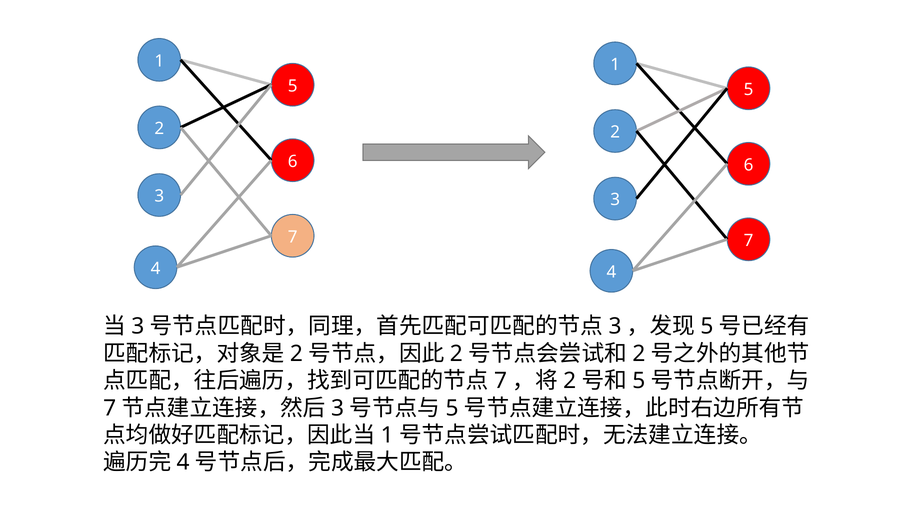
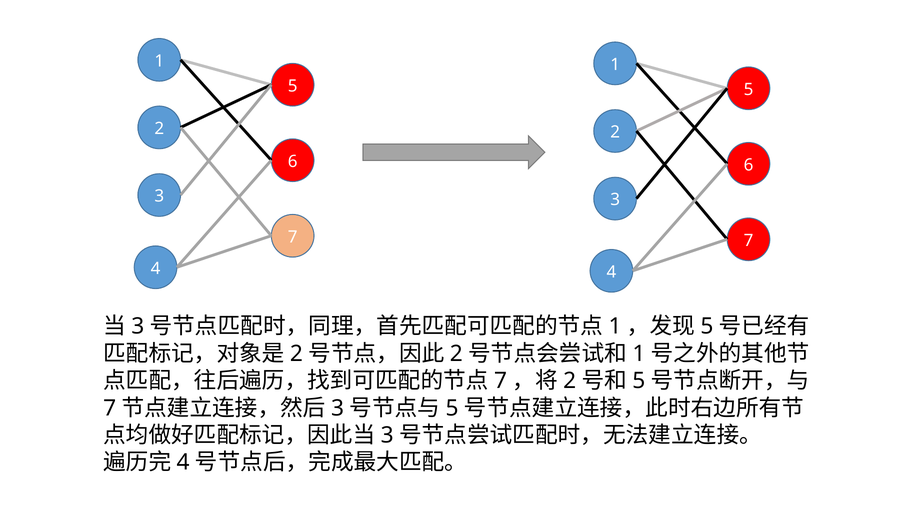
3 at (615, 327): 3 -> 1
2 at (639, 354): 2 -> 1
1 at (387, 435): 1 -> 3
